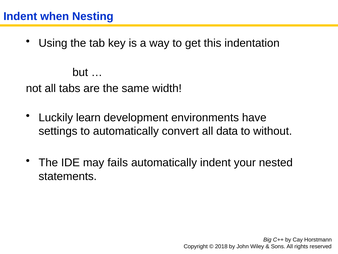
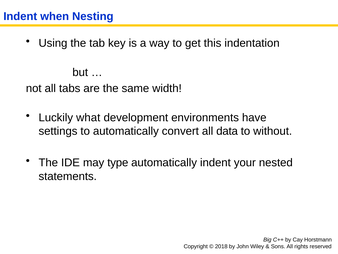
learn: learn -> what
fails: fails -> type
